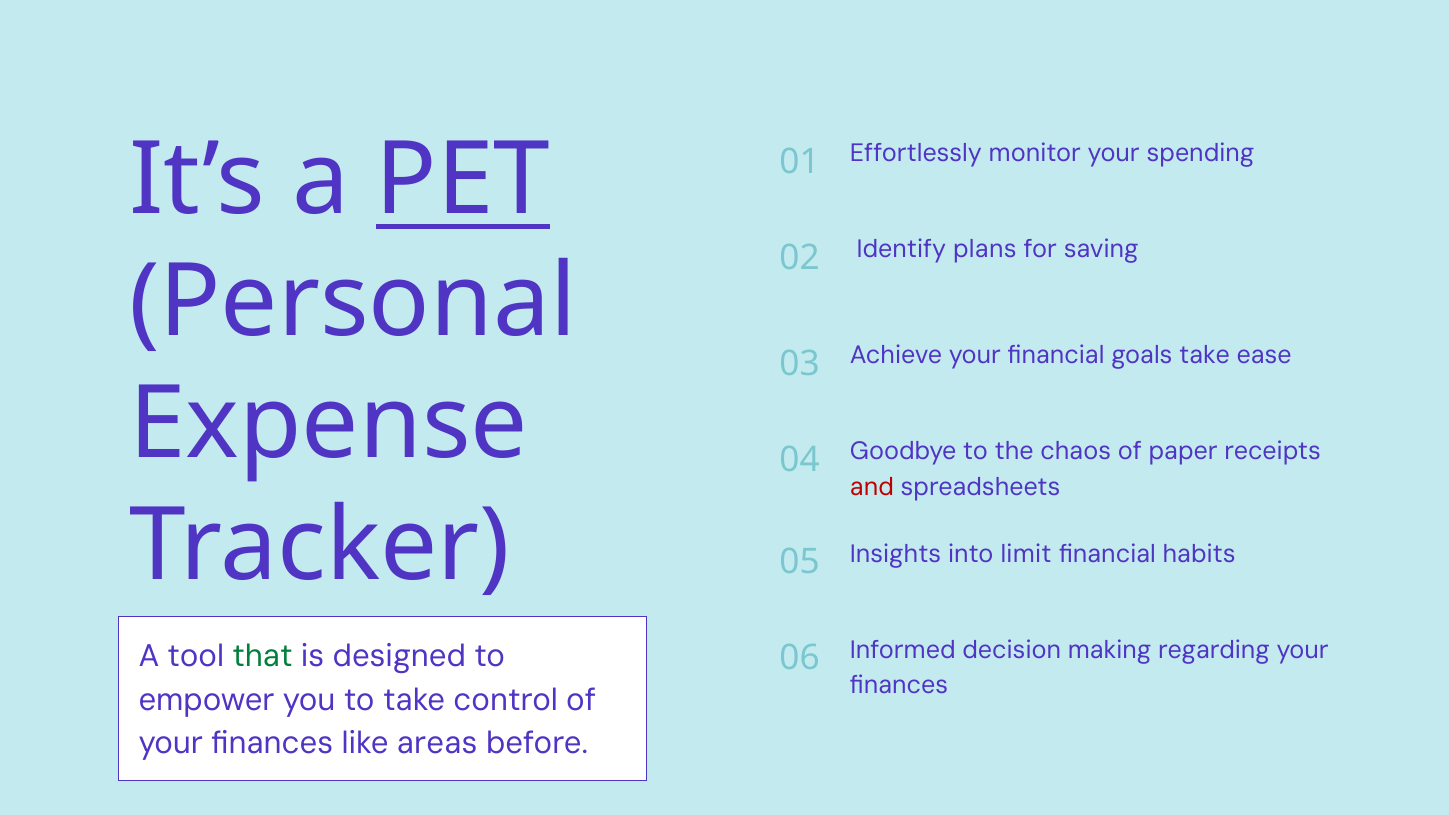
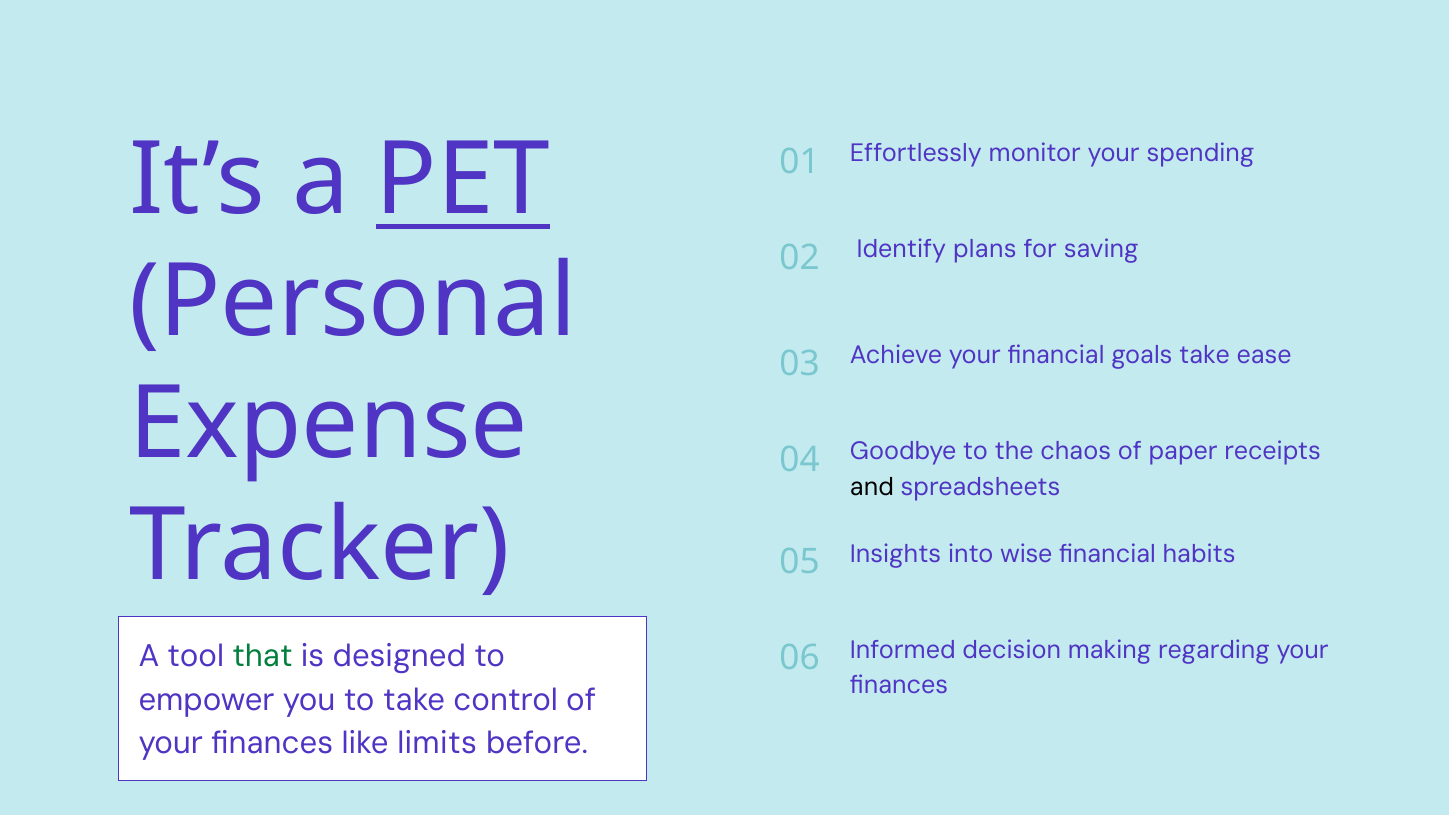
and colour: red -> black
limit: limit -> wise
areas: areas -> limits
